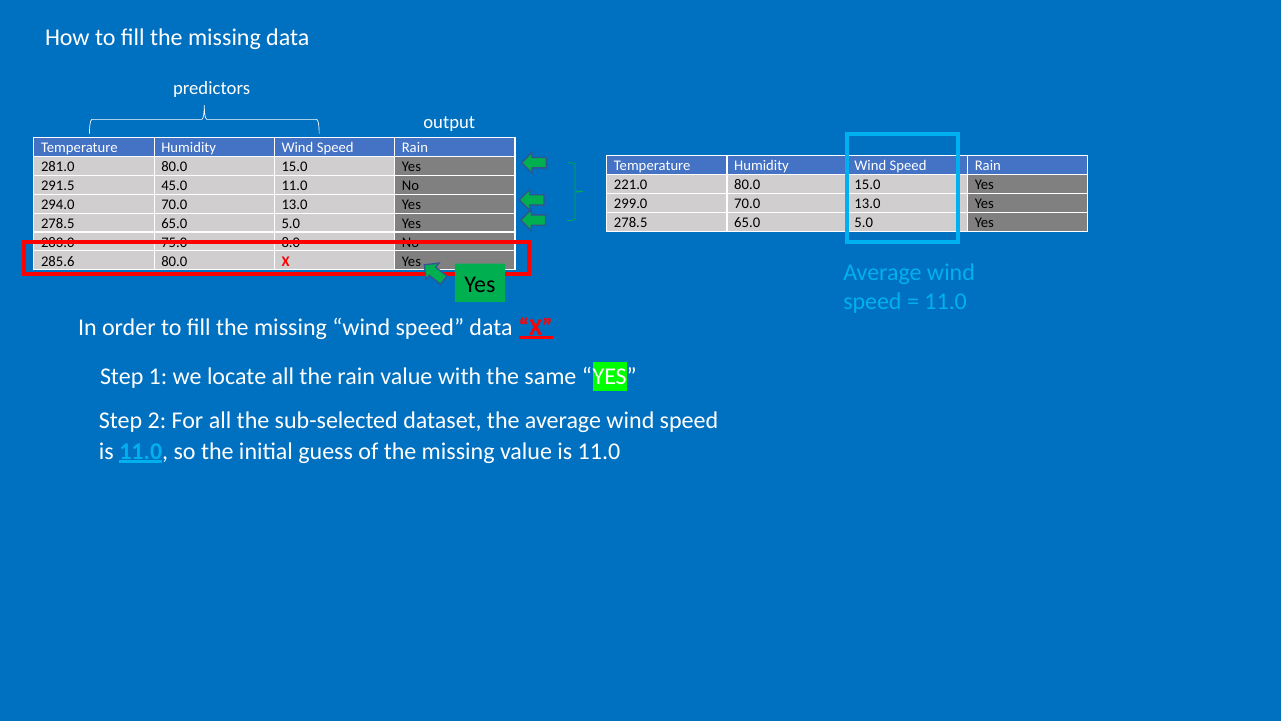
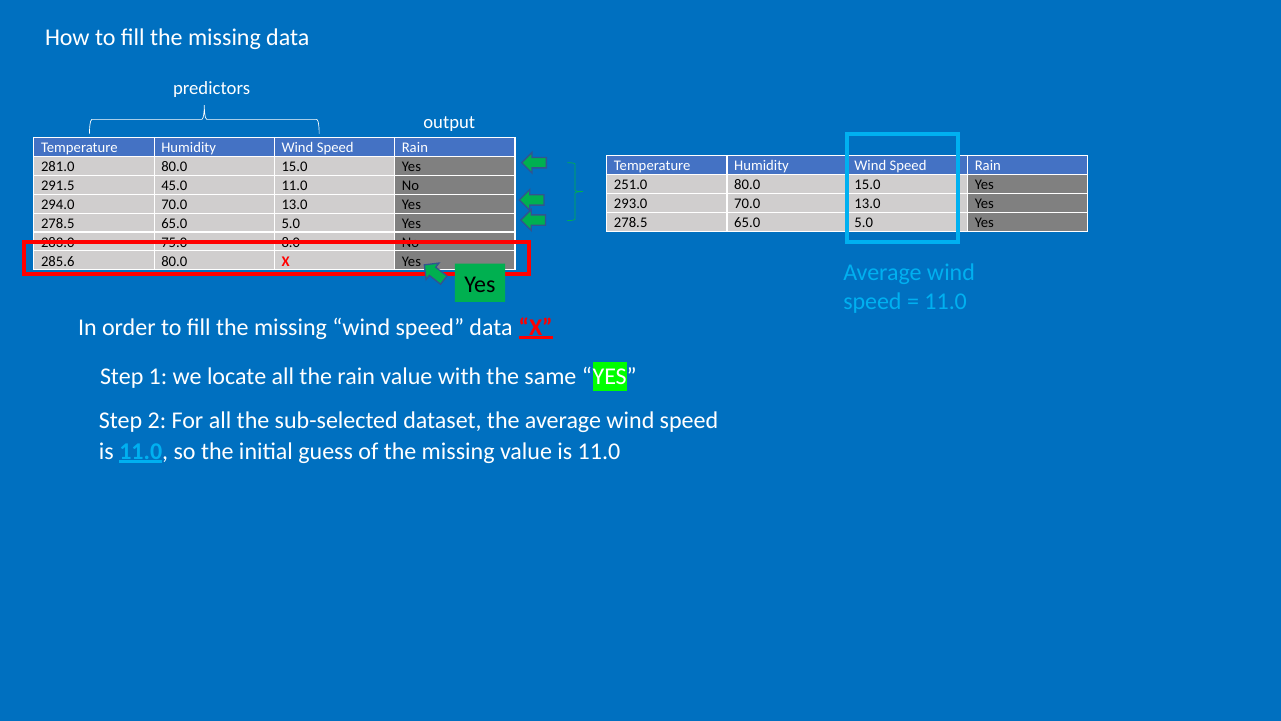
221.0: 221.0 -> 251.0
299.0: 299.0 -> 293.0
